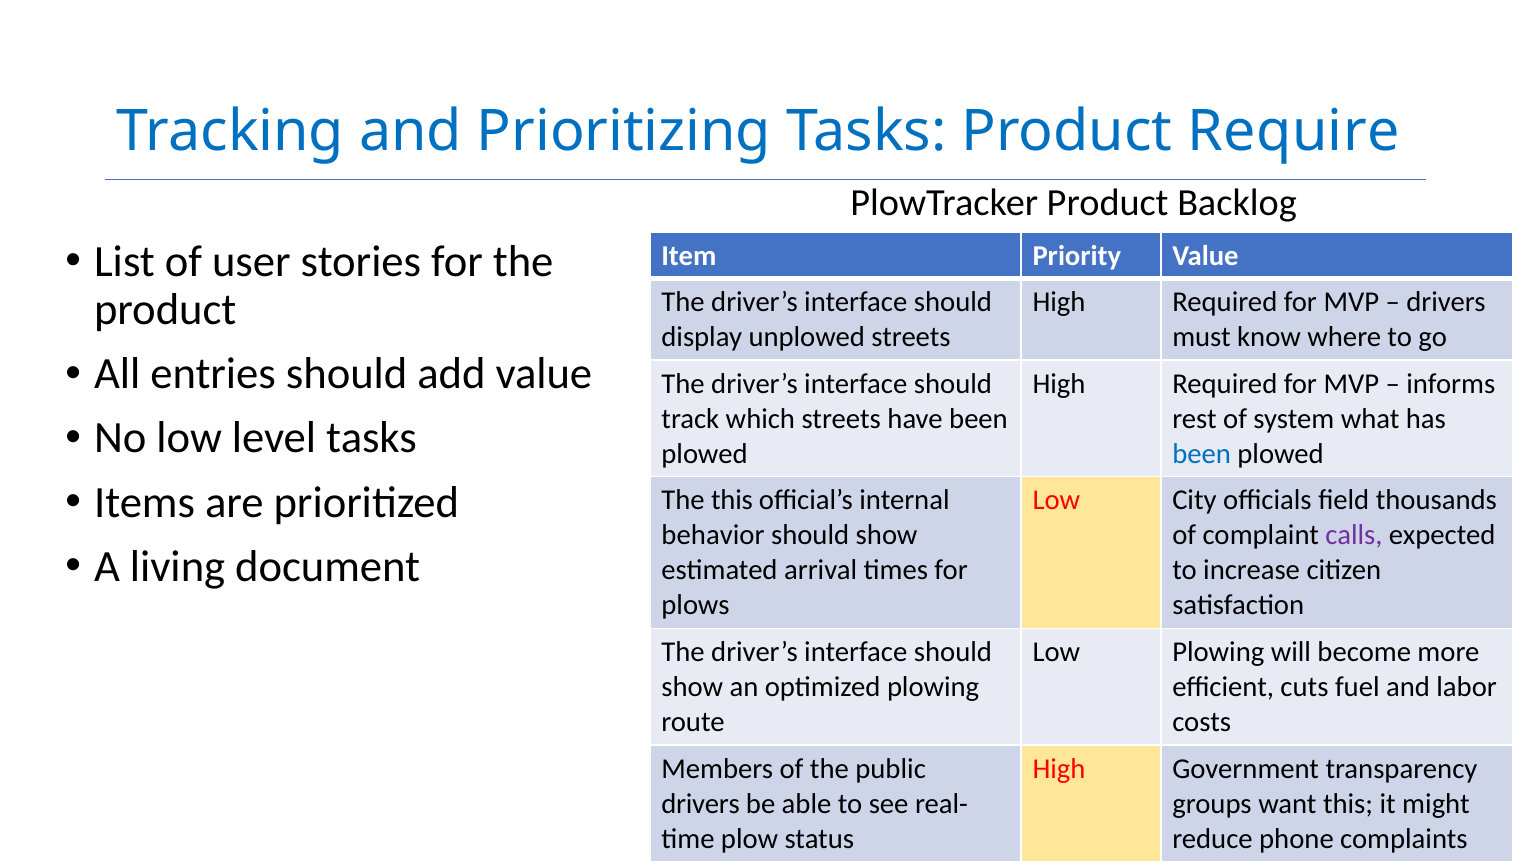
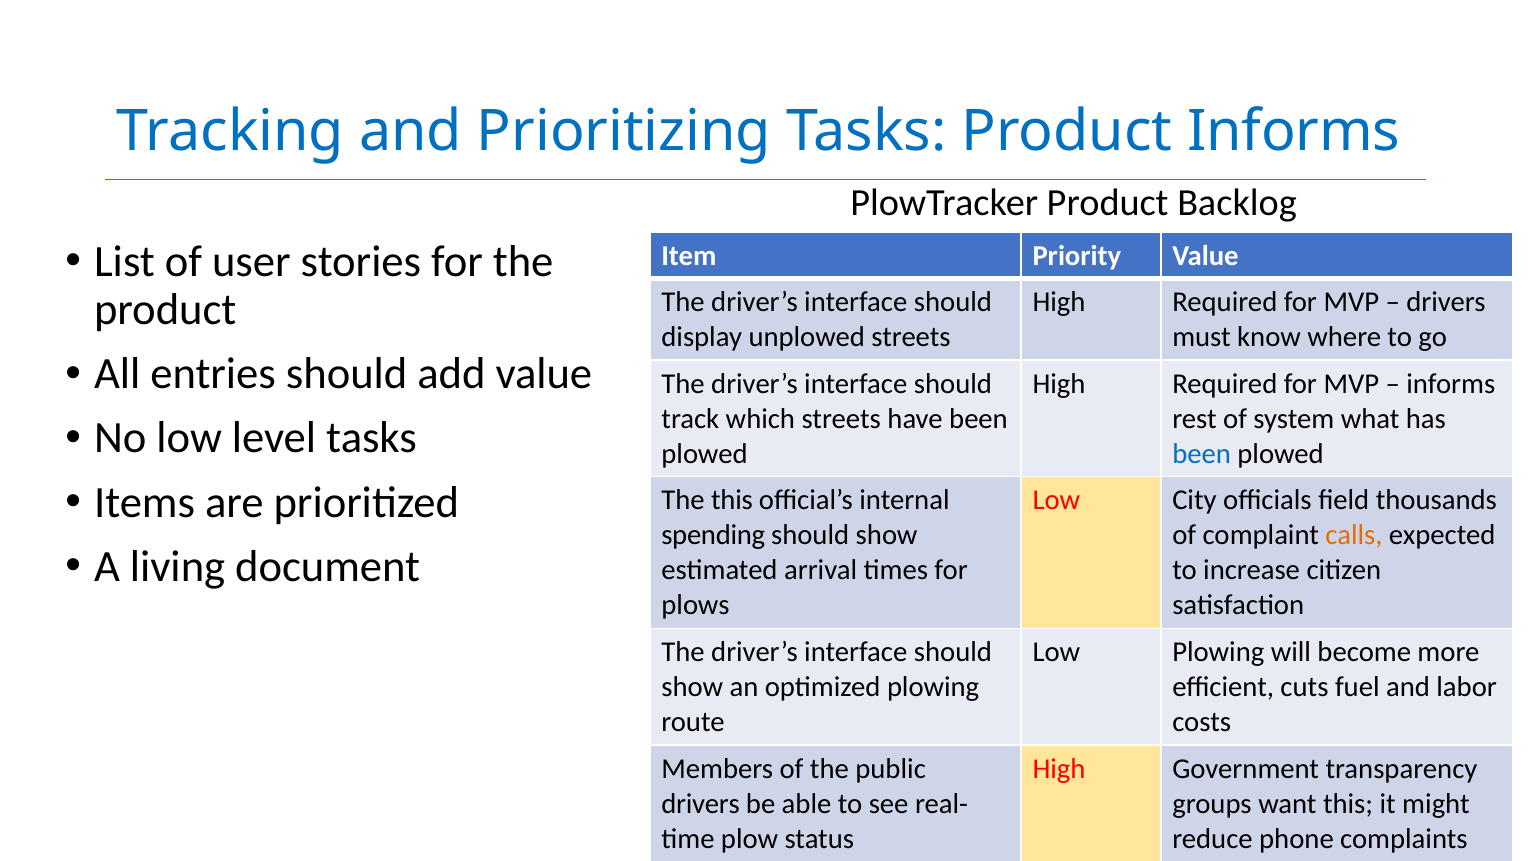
Product Require: Require -> Informs
behavior: behavior -> spending
calls colour: purple -> orange
